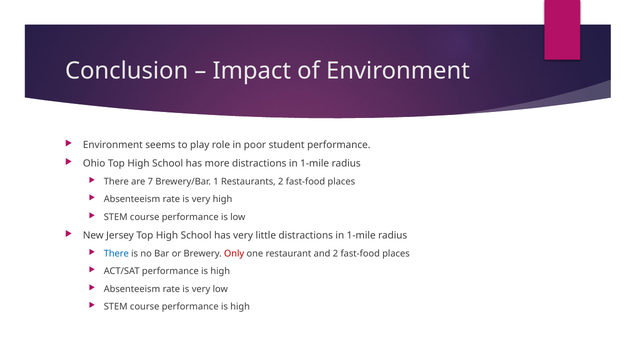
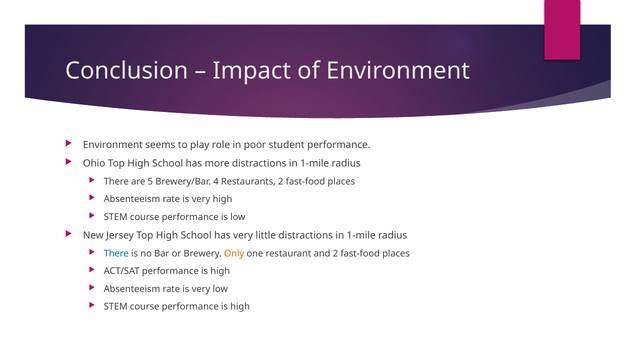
7: 7 -> 5
1: 1 -> 4
Only colour: red -> orange
